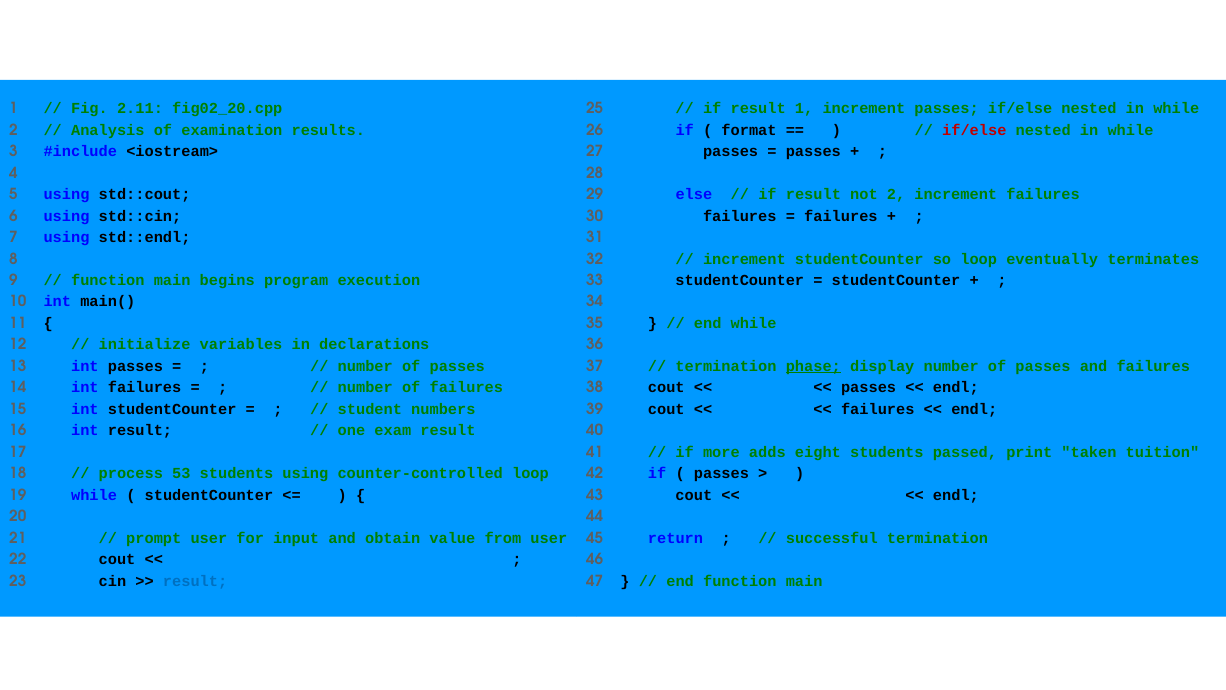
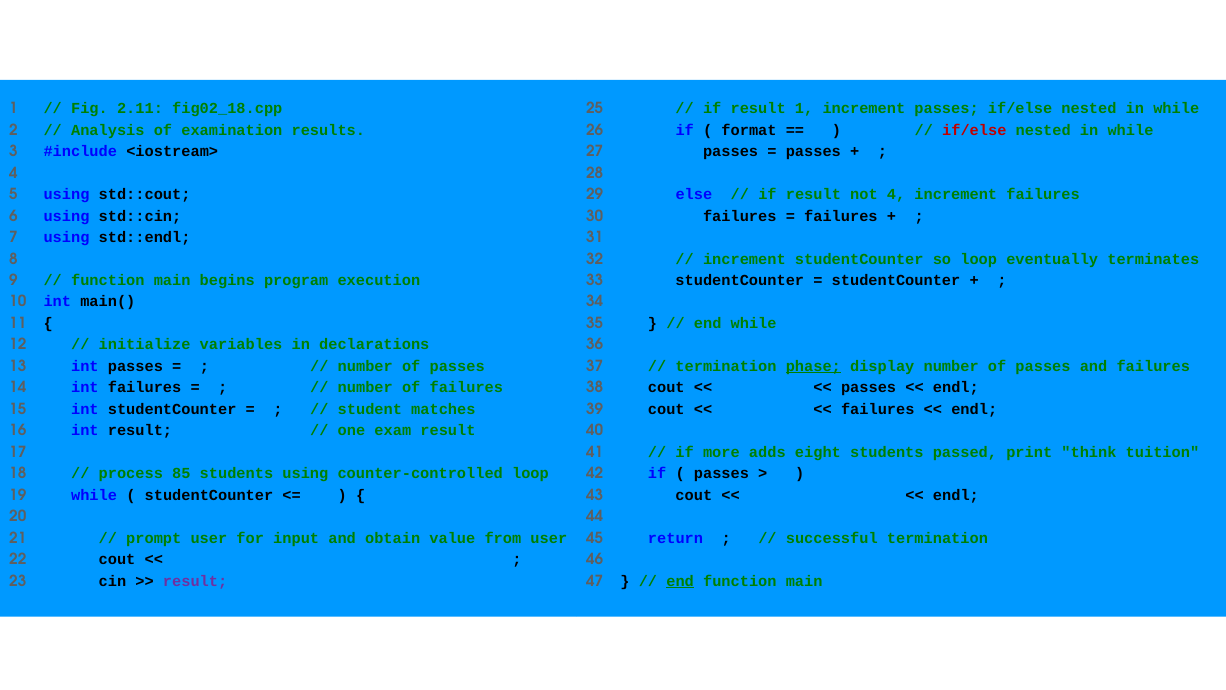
fig02_20.cpp: fig02_20.cpp -> fig02_18.cpp
not 2: 2 -> 4
numbers: numbers -> matches
taken: taken -> think
53: 53 -> 85
result at (195, 581) colour: blue -> purple
end at (680, 581) underline: none -> present
